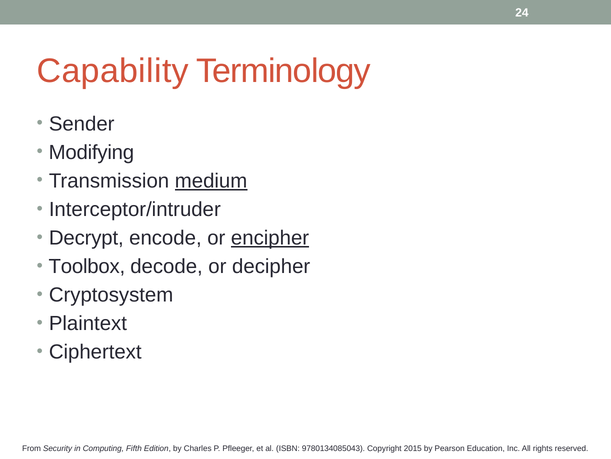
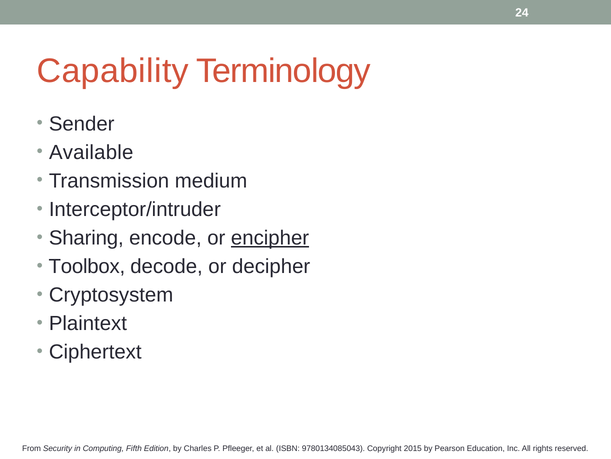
Modifying: Modifying -> Available
medium underline: present -> none
Decrypt: Decrypt -> Sharing
